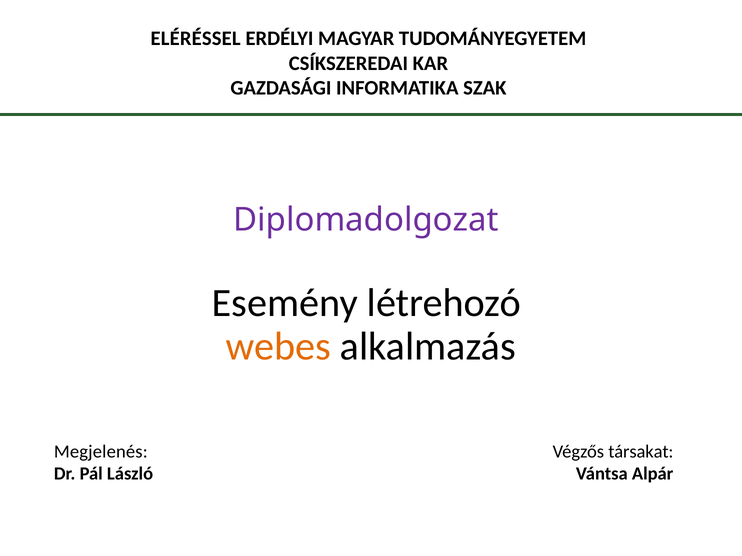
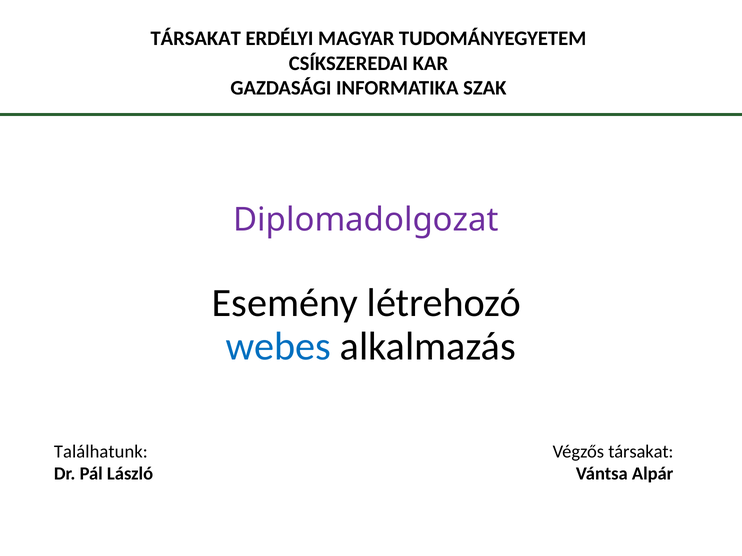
ELÉRÉSSEL at (196, 39): ELÉRÉSSEL -> TÁRSAKAT
webes colour: orange -> blue
Megjelenés: Megjelenés -> Találhatunk
